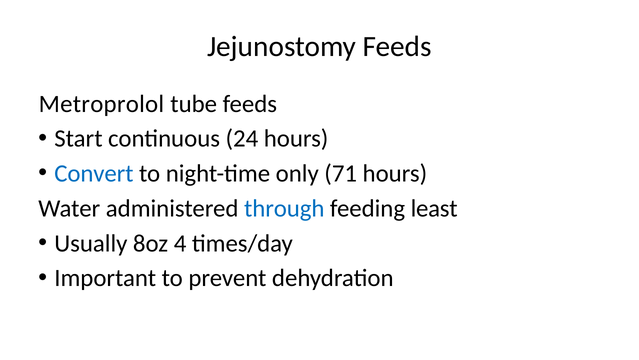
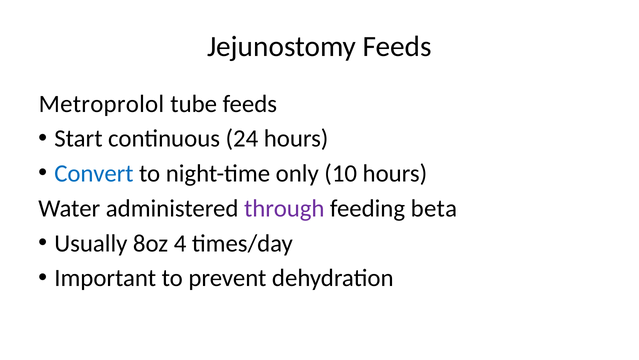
71: 71 -> 10
through colour: blue -> purple
least: least -> beta
